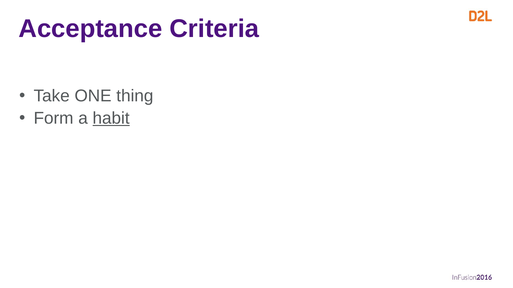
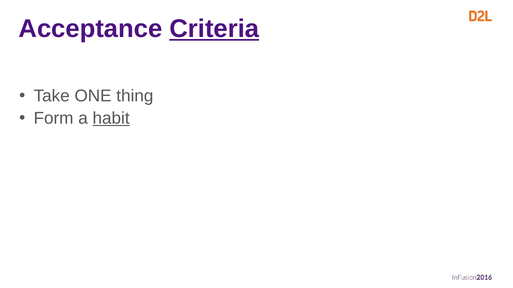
Criteria underline: none -> present
